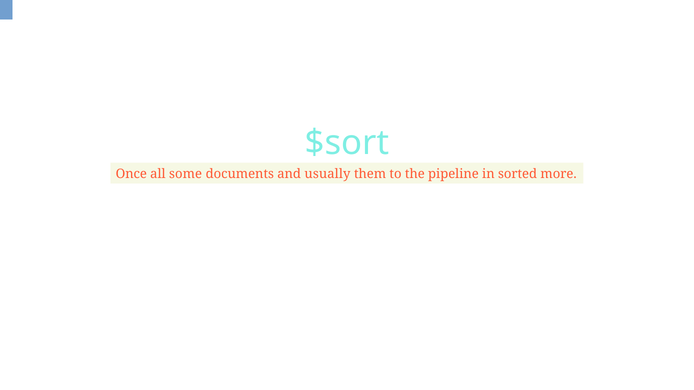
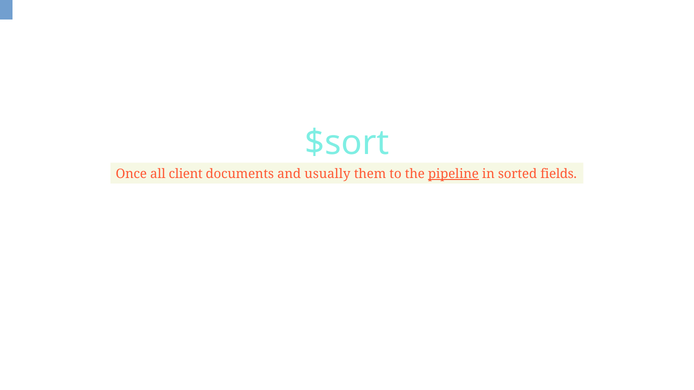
some: some -> client
pipeline underline: none -> present
more: more -> fields
